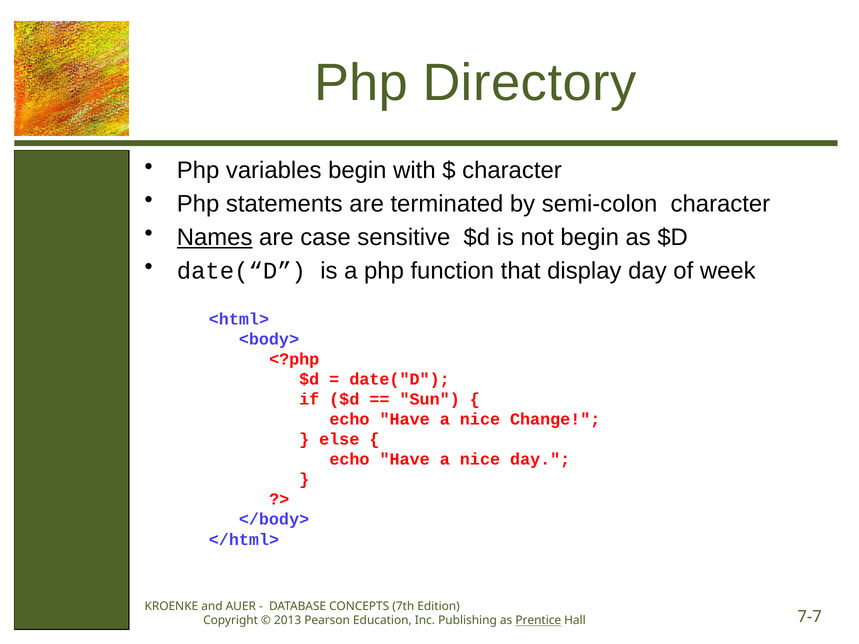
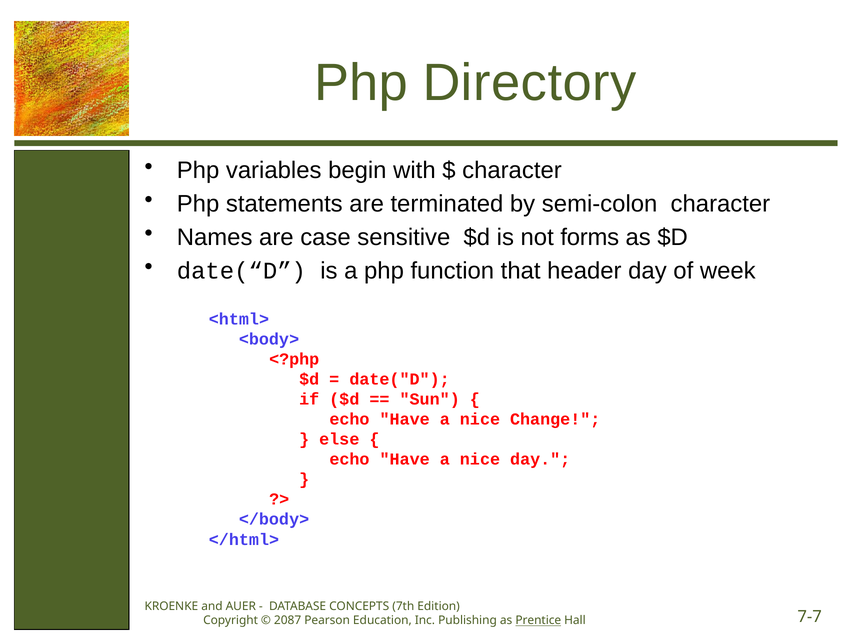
Names underline: present -> none
not begin: begin -> forms
display: display -> header
2013: 2013 -> 2087
